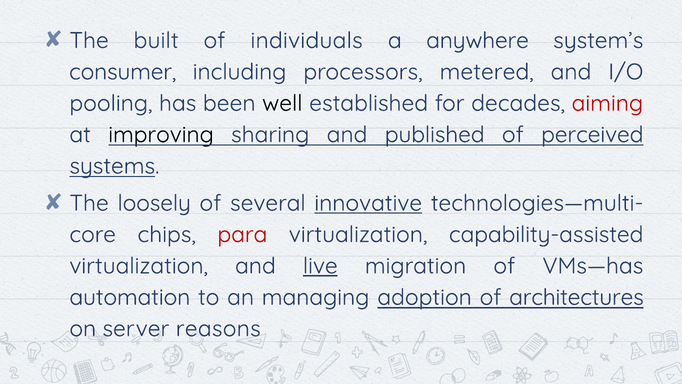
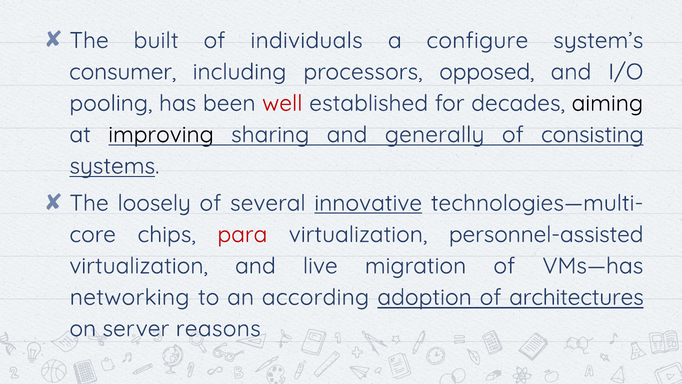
anywhere: anywhere -> configure
metered: metered -> opposed
well colour: black -> red
aiming colour: red -> black
published: published -> generally
perceived: perceived -> consisting
capability-assisted: capability-assisted -> personnel-assisted
live underline: present -> none
automation: automation -> networking
managing: managing -> according
